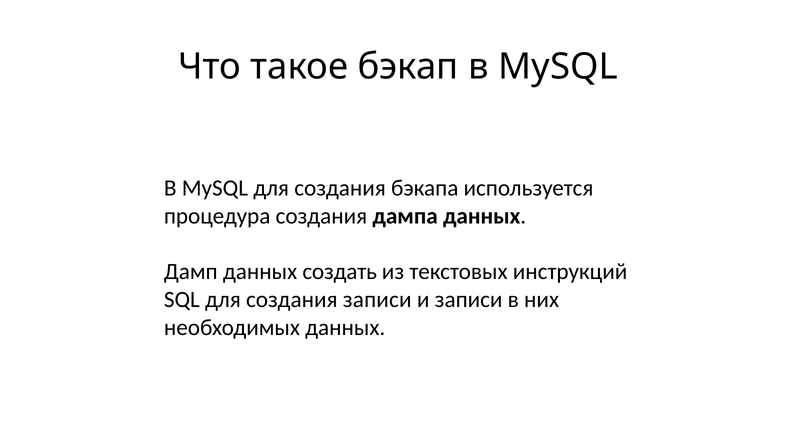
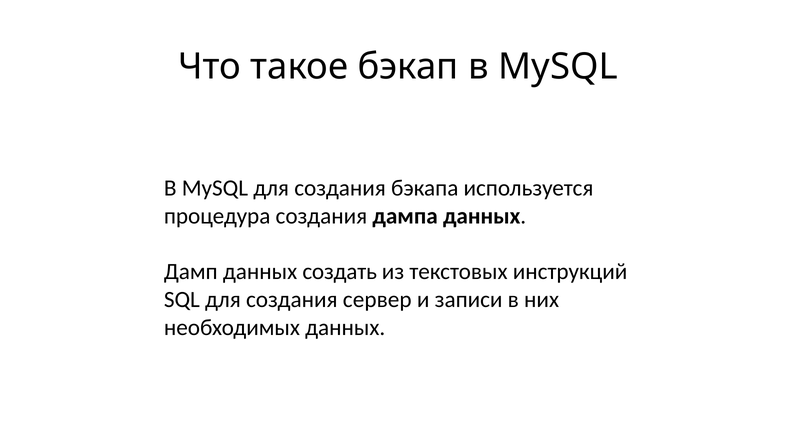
создания записи: записи -> сервер
